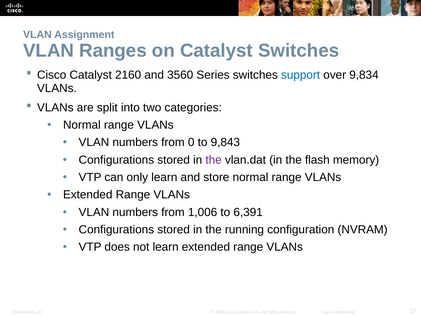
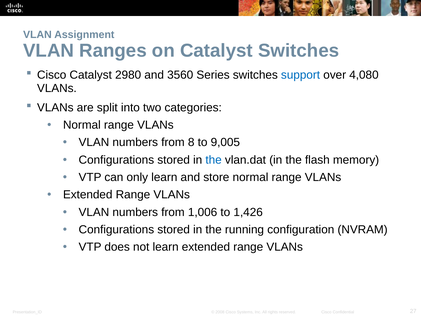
2160: 2160 -> 2980
9,834: 9,834 -> 4,080
0: 0 -> 8
9,843: 9,843 -> 9,005
the at (214, 160) colour: purple -> blue
6,391: 6,391 -> 1,426
